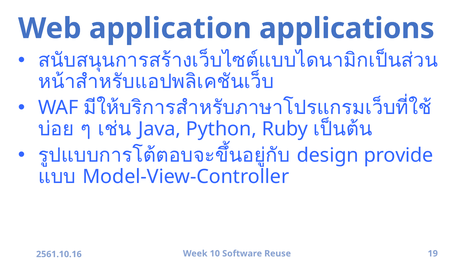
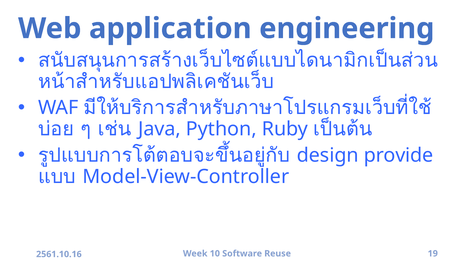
applications: applications -> engineering
